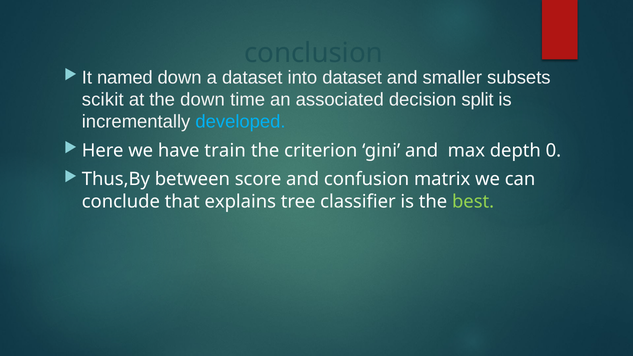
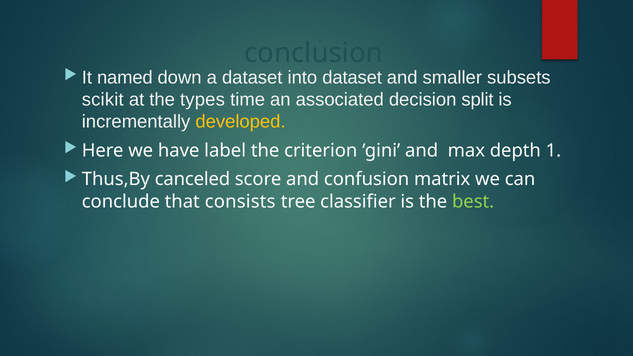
the down: down -> types
developed colour: light blue -> yellow
train: train -> label
0: 0 -> 1
between: between -> canceled
explains: explains -> consists
